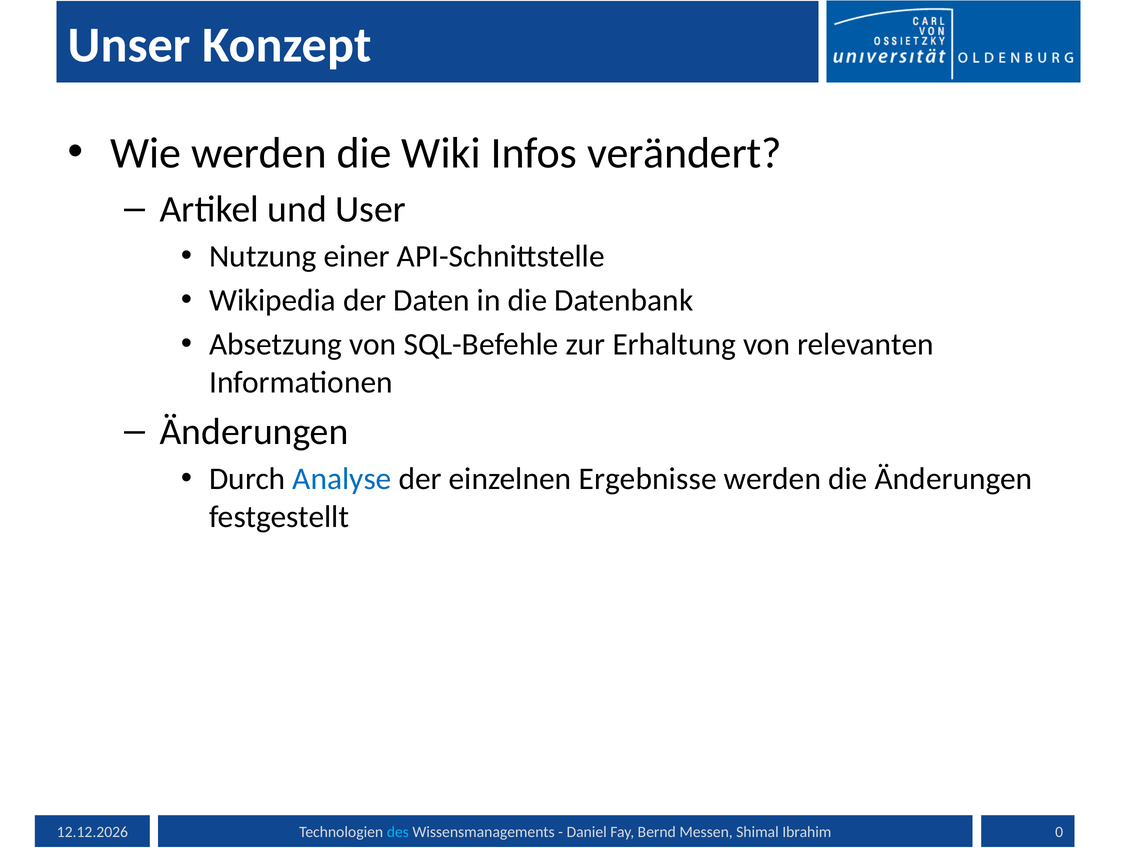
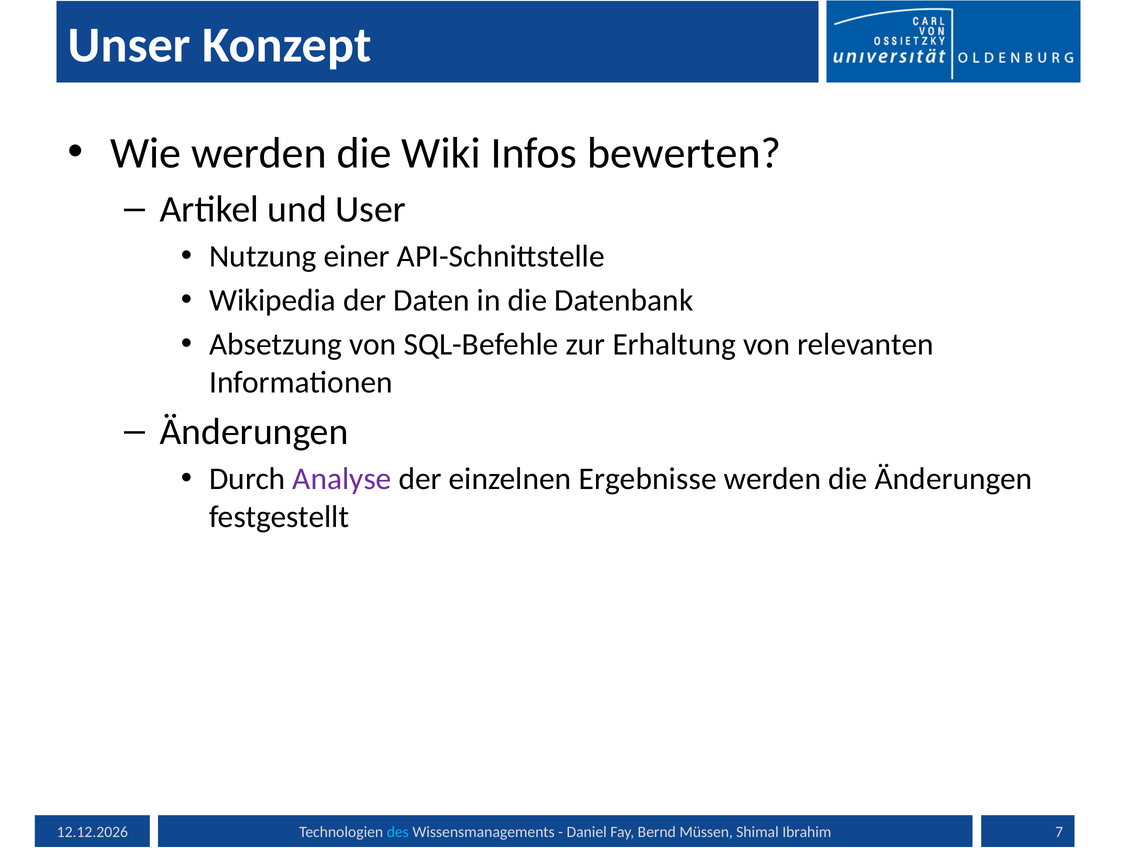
verändert: verändert -> bewerten
Analyse colour: blue -> purple
Messen: Messen -> Müssen
0: 0 -> 7
